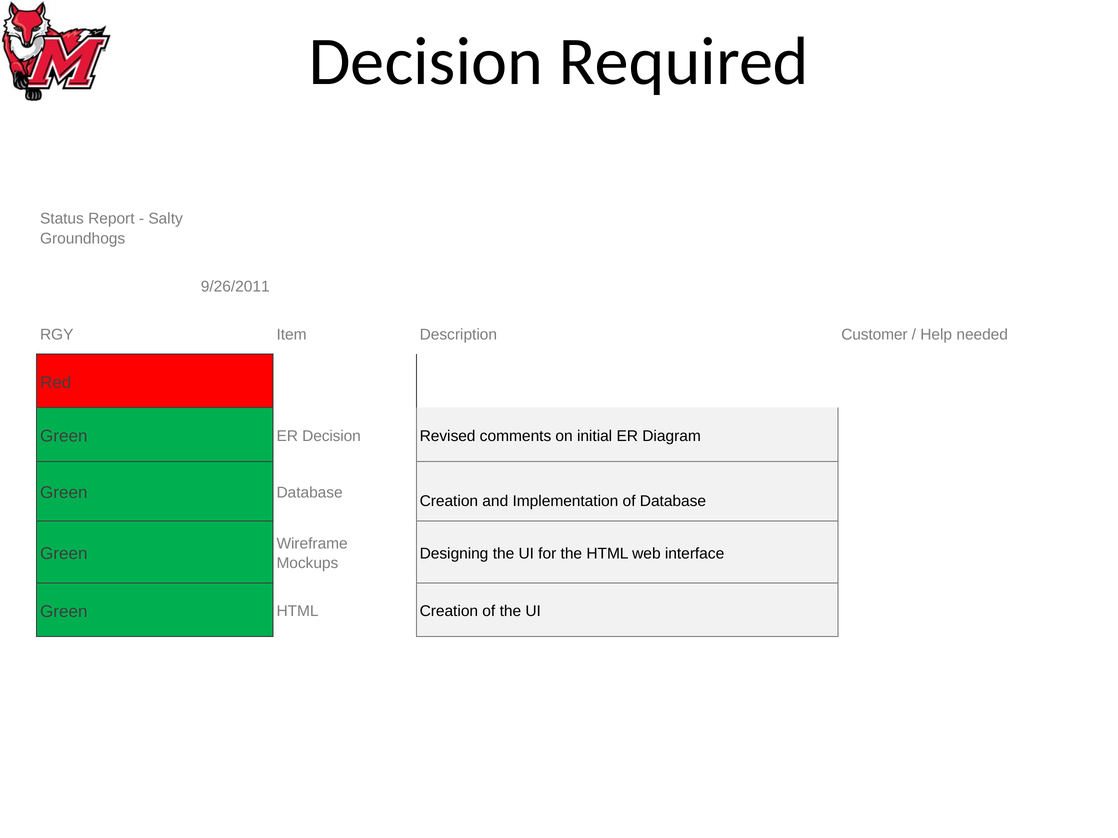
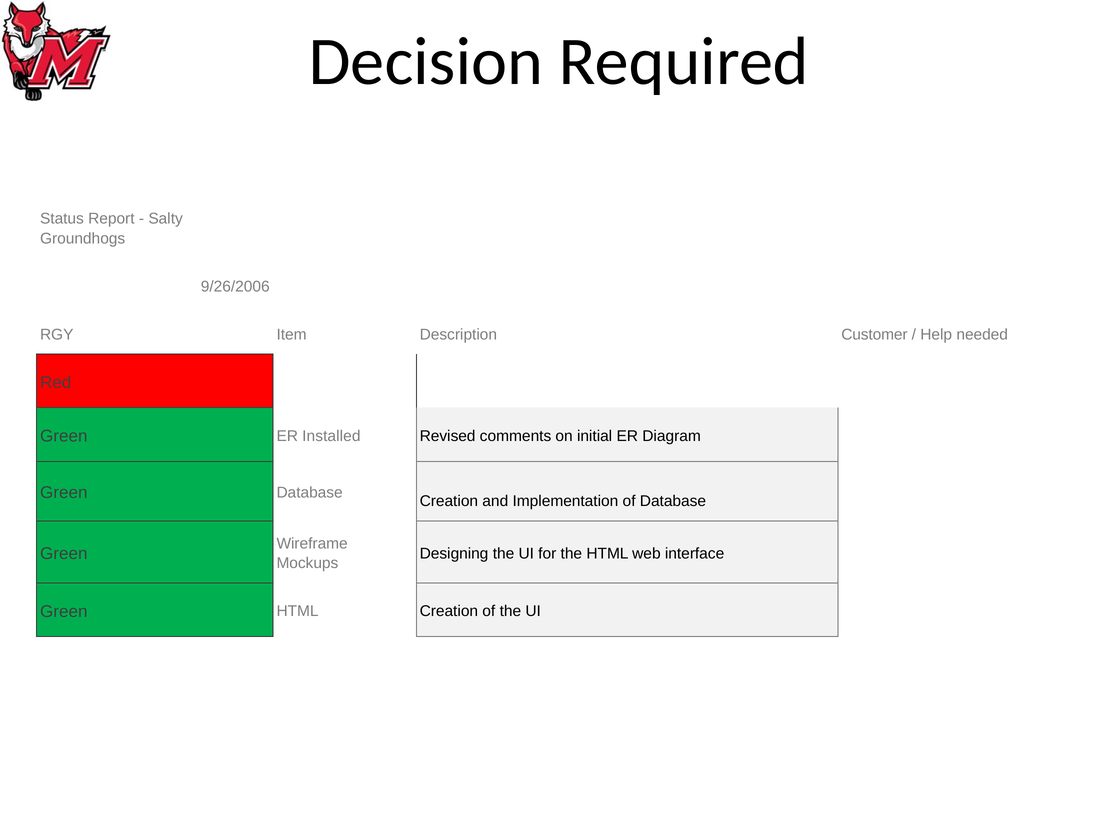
9/26/2011: 9/26/2011 -> 9/26/2006
ER Decision: Decision -> Installed
